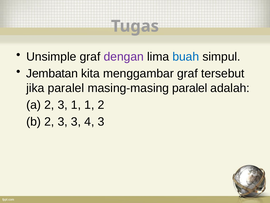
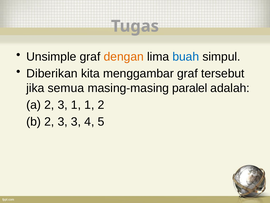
dengan colour: purple -> orange
Jembatan: Jembatan -> Diberikan
jika paralel: paralel -> semua
4 3: 3 -> 5
